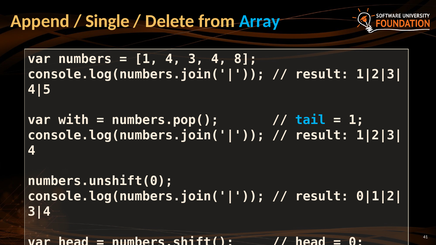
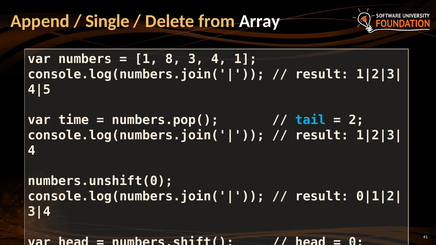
Array colour: light blue -> white
1 4: 4 -> 8
4 8: 8 -> 1
with: with -> time
1 at (356, 120): 1 -> 2
